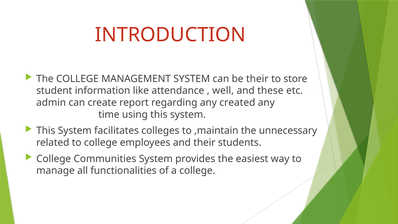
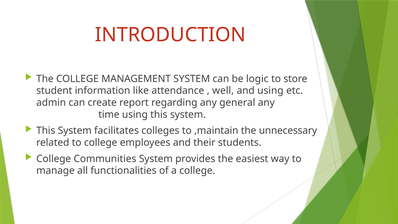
be their: their -> logic
and these: these -> using
created: created -> general
